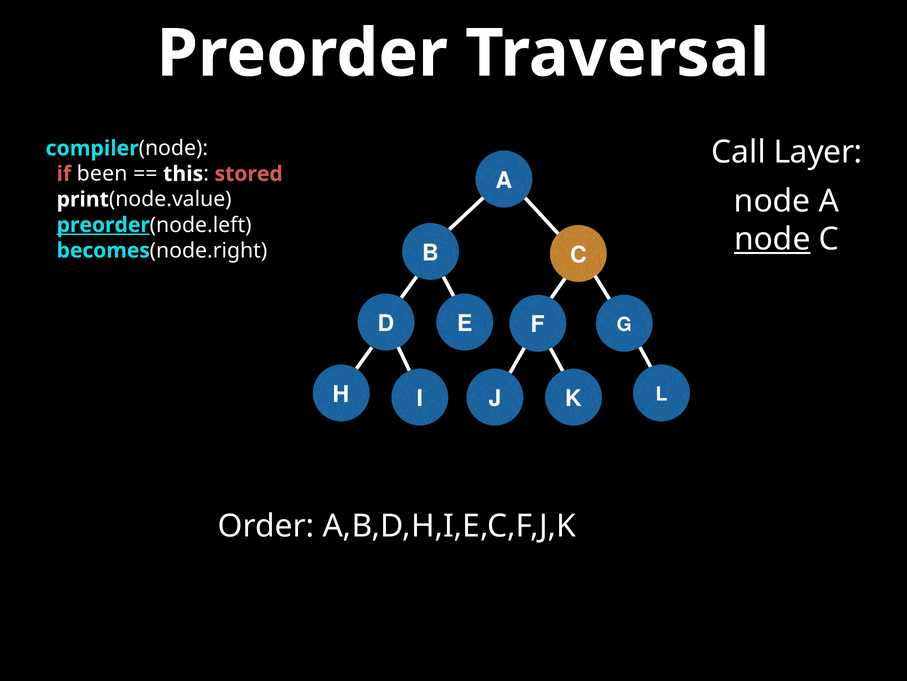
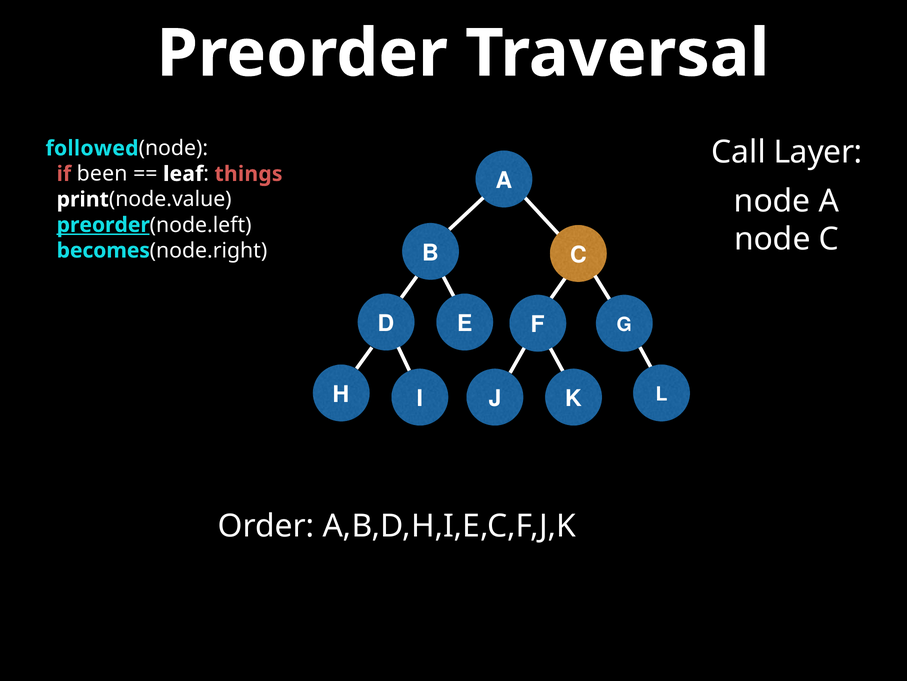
compiler: compiler -> followed
this: this -> leaf
stored: stored -> things
node at (772, 239) underline: present -> none
